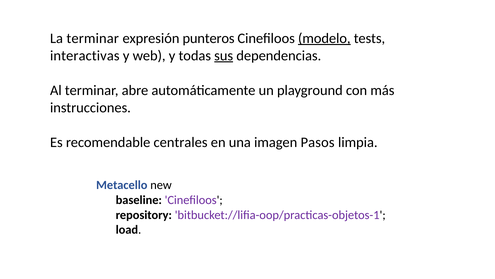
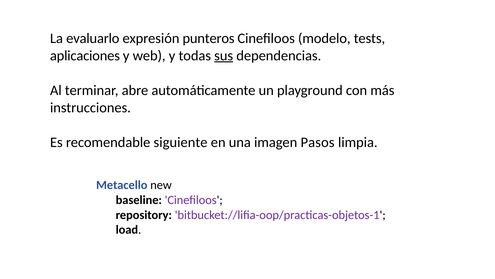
La terminar: terminar -> evaluarlo
modelo underline: present -> none
interactivas: interactivas -> aplicaciones
centrales: centrales -> siguiente
